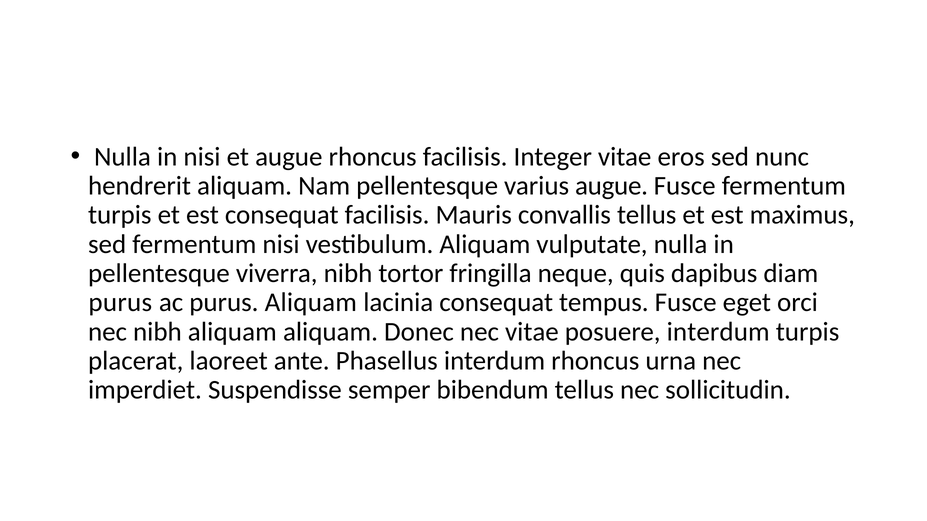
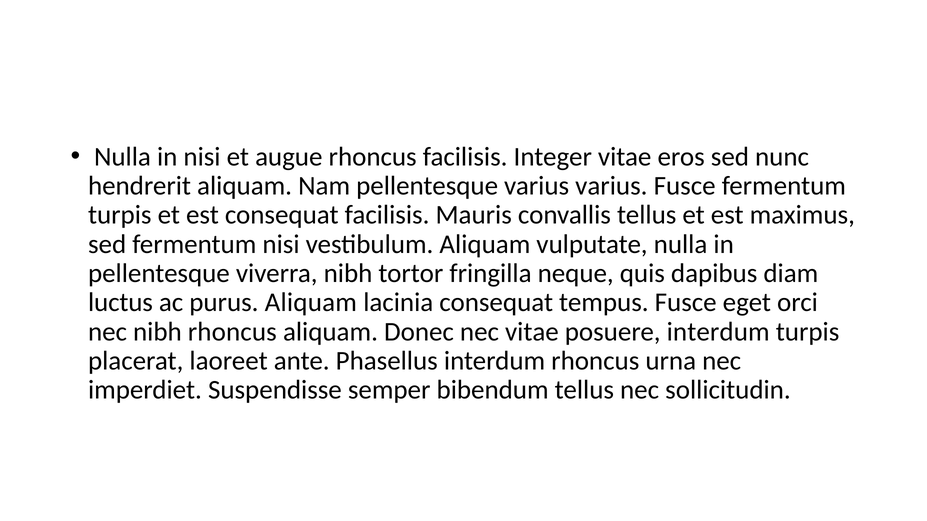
varius augue: augue -> varius
purus at (120, 303): purus -> luctus
nibh aliquam: aliquam -> rhoncus
